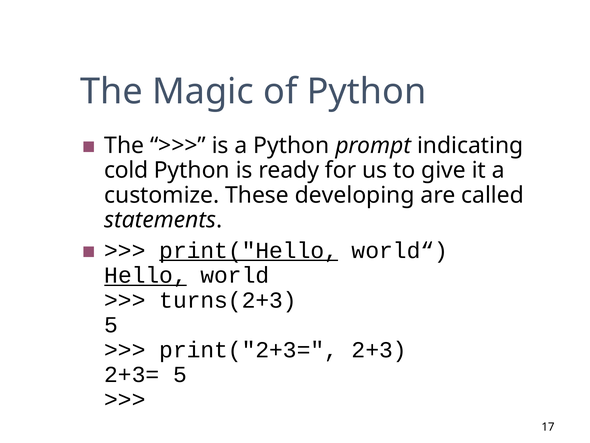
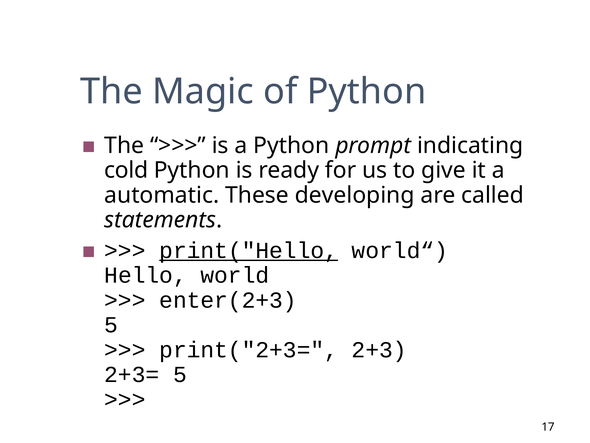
customize: customize -> automatic
Hello underline: present -> none
turns(2+3: turns(2+3 -> enter(2+3
